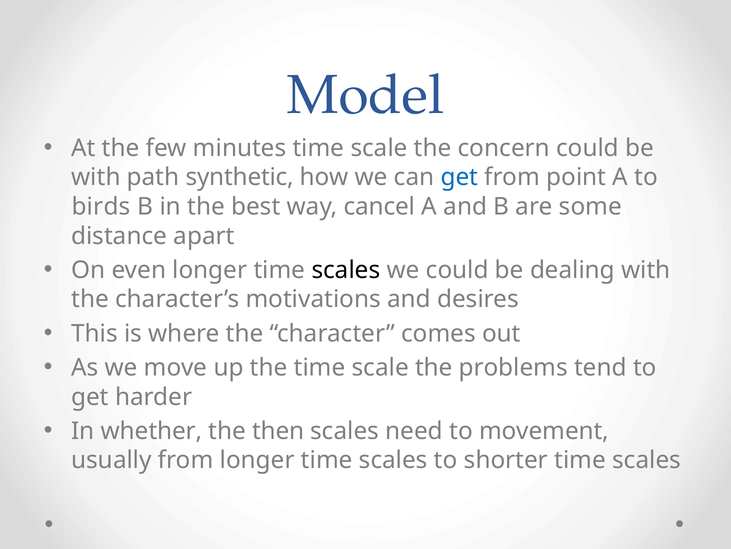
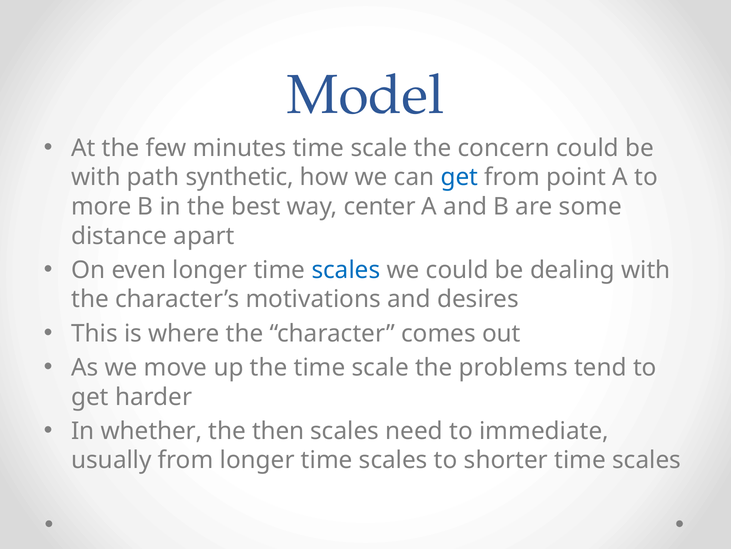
birds: birds -> more
cancel: cancel -> center
scales at (346, 270) colour: black -> blue
movement: movement -> immediate
